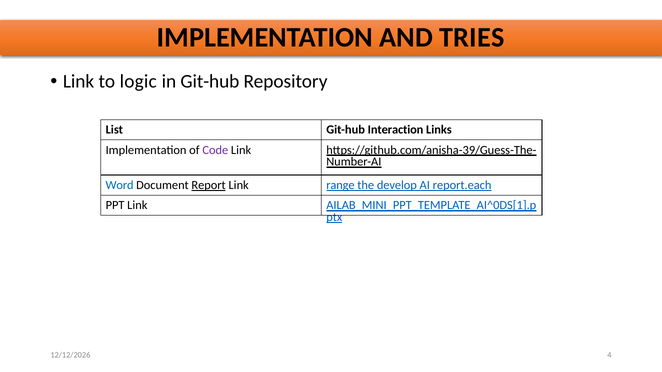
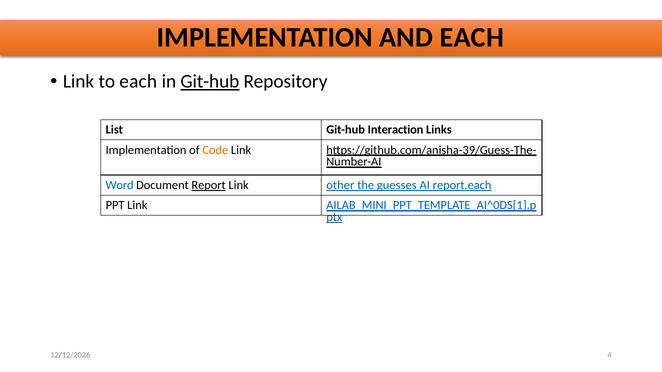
AND TRIES: TRIES -> EACH
to logic: logic -> each
Git-hub at (210, 82) underline: none -> present
Code colour: purple -> orange
range: range -> other
develop: develop -> guesses
